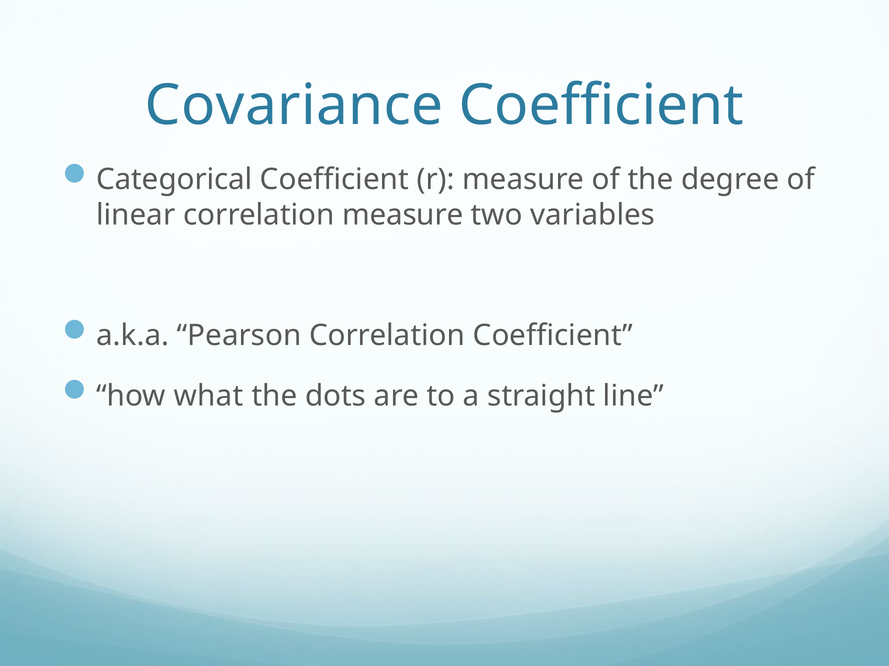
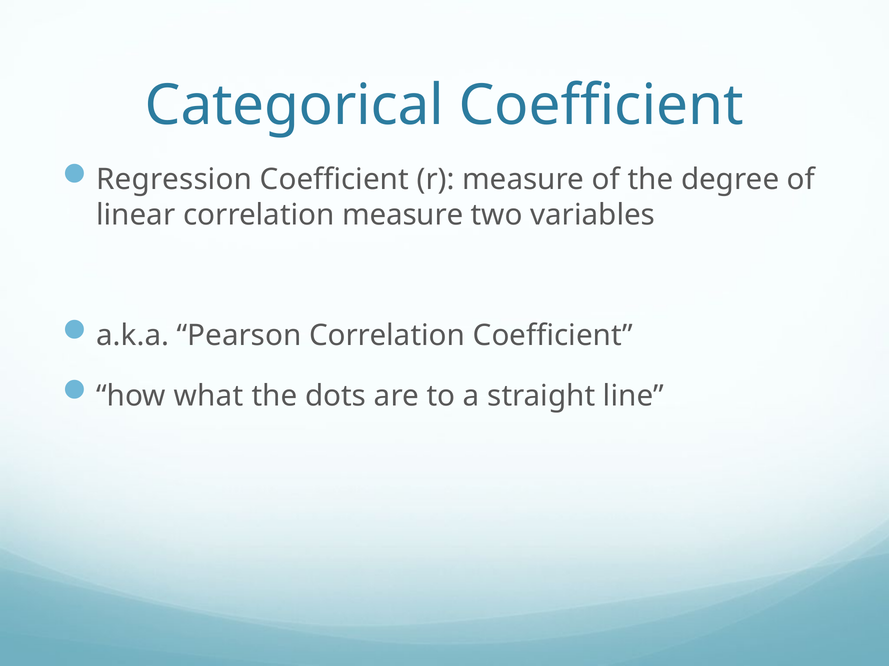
Covariance: Covariance -> Categorical
Categorical: Categorical -> Regression
